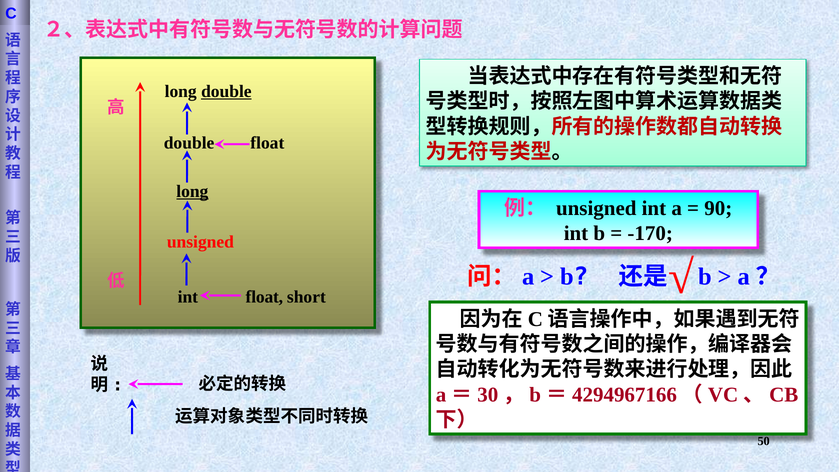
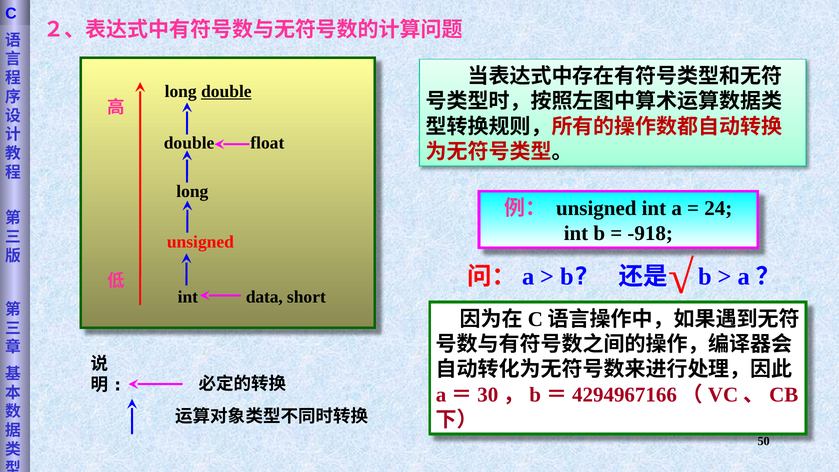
long at (192, 191) underline: present -> none
90: 90 -> 24
-170: -170 -> -918
int float: float -> data
